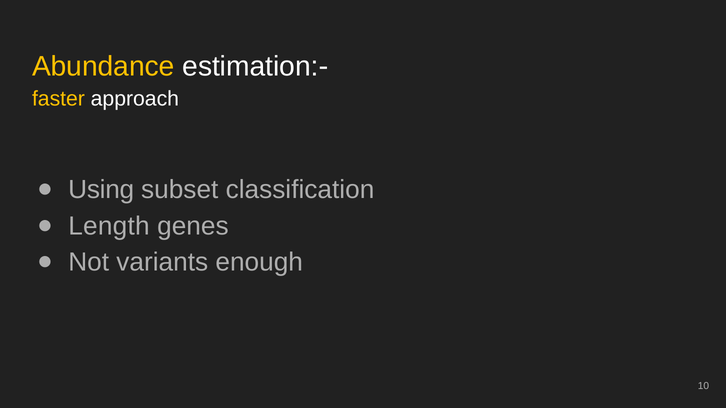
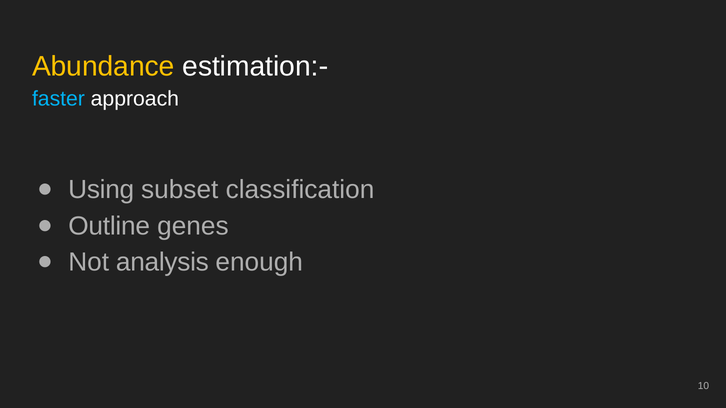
faster colour: yellow -> light blue
Length: Length -> Outline
variants: variants -> analysis
